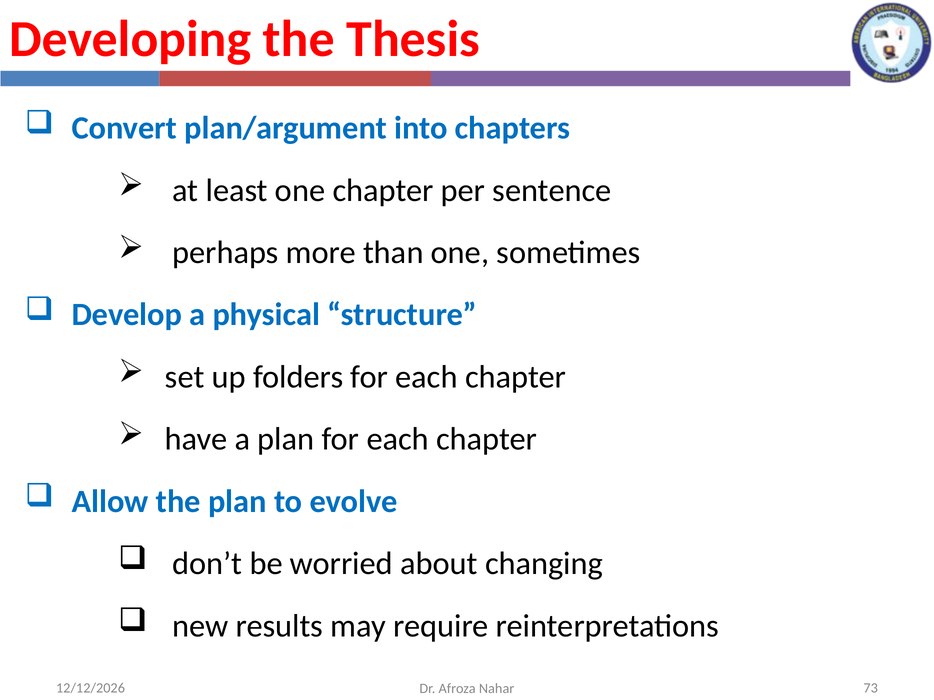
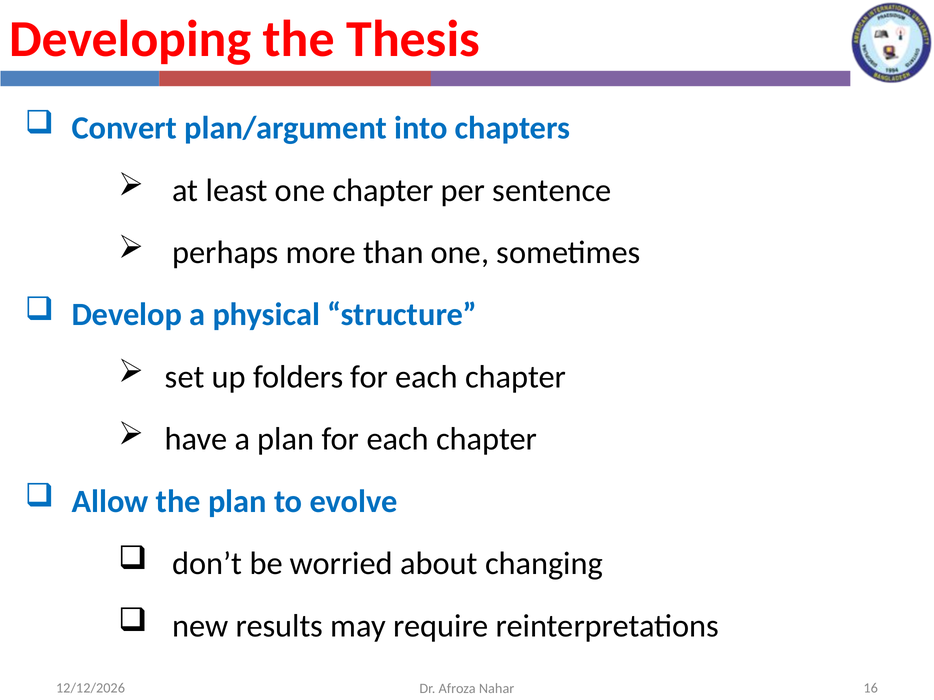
73: 73 -> 16
